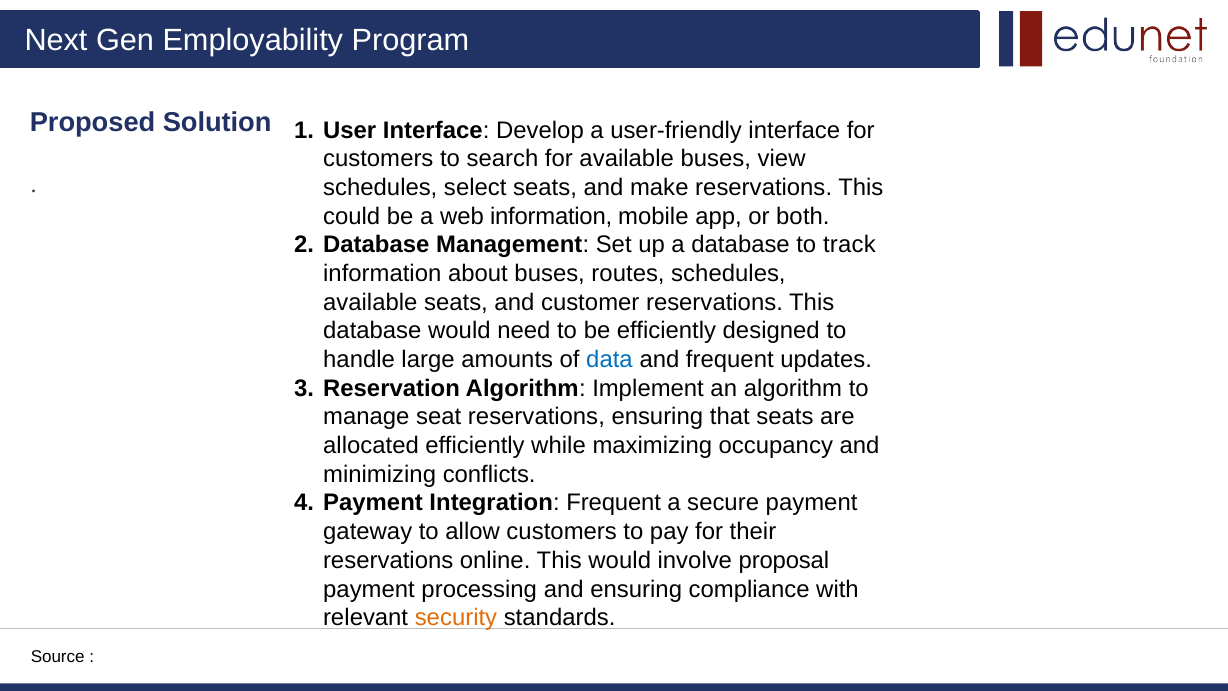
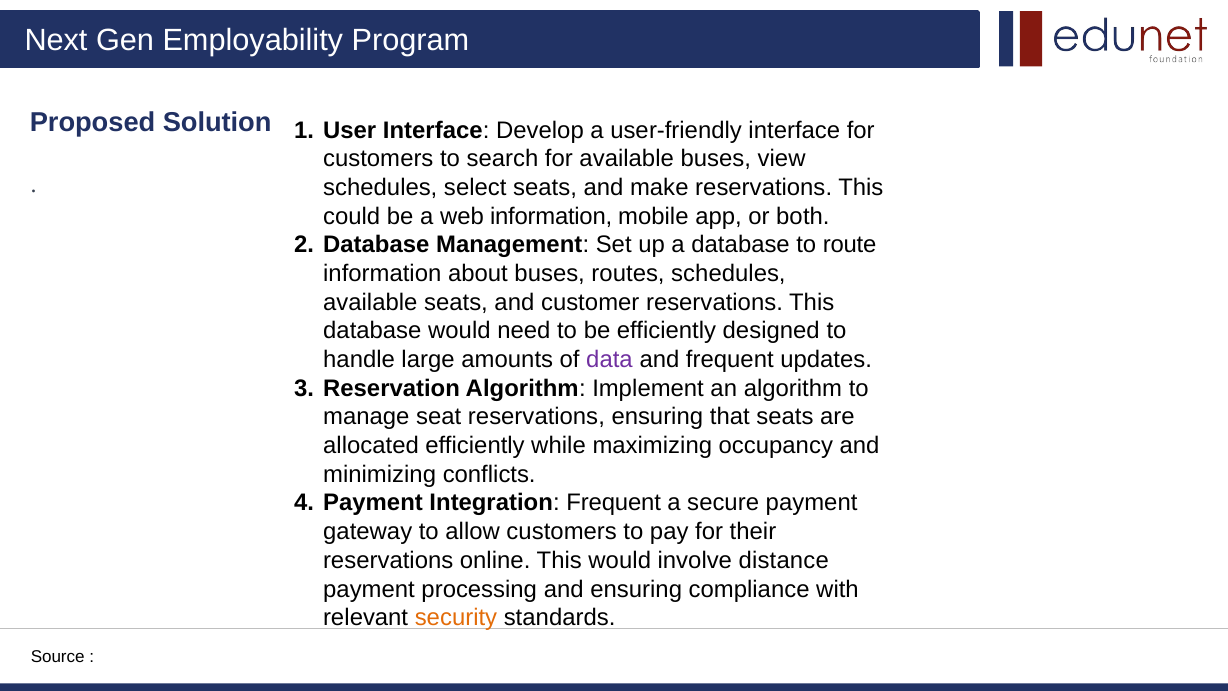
track: track -> route
data colour: blue -> purple
proposal: proposal -> distance
